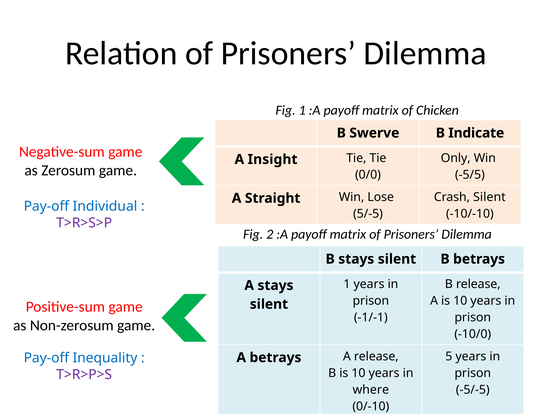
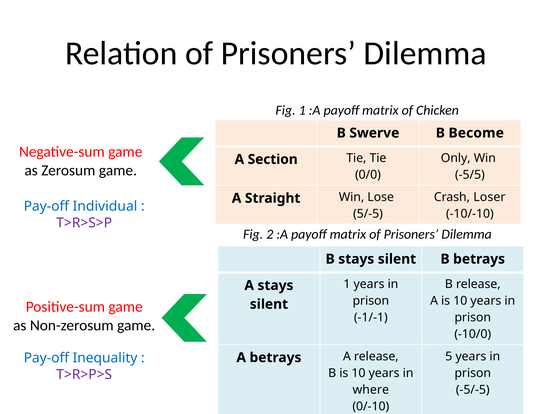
Indicate: Indicate -> Become
Insight: Insight -> Section
Crash Silent: Silent -> Loser
